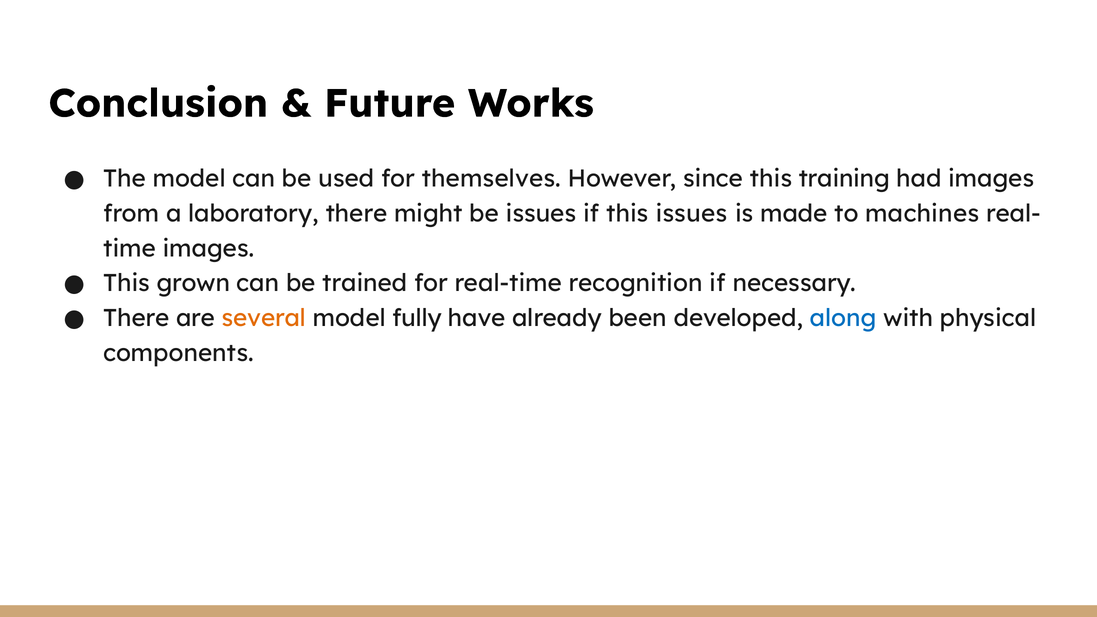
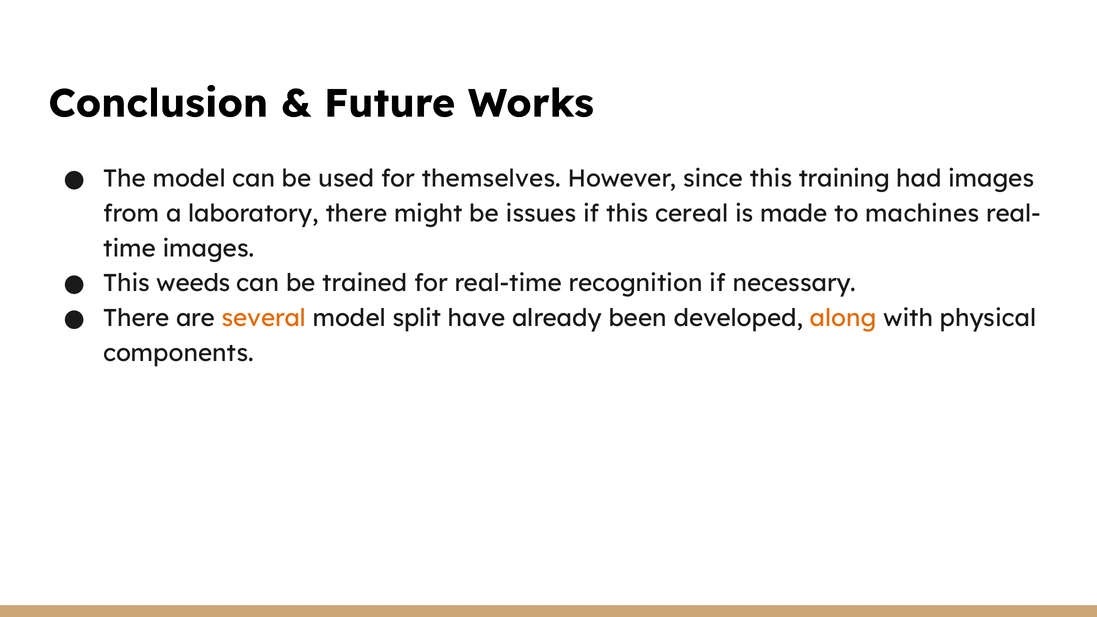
this issues: issues -> cereal
grown: grown -> weeds
fully: fully -> split
along colour: blue -> orange
